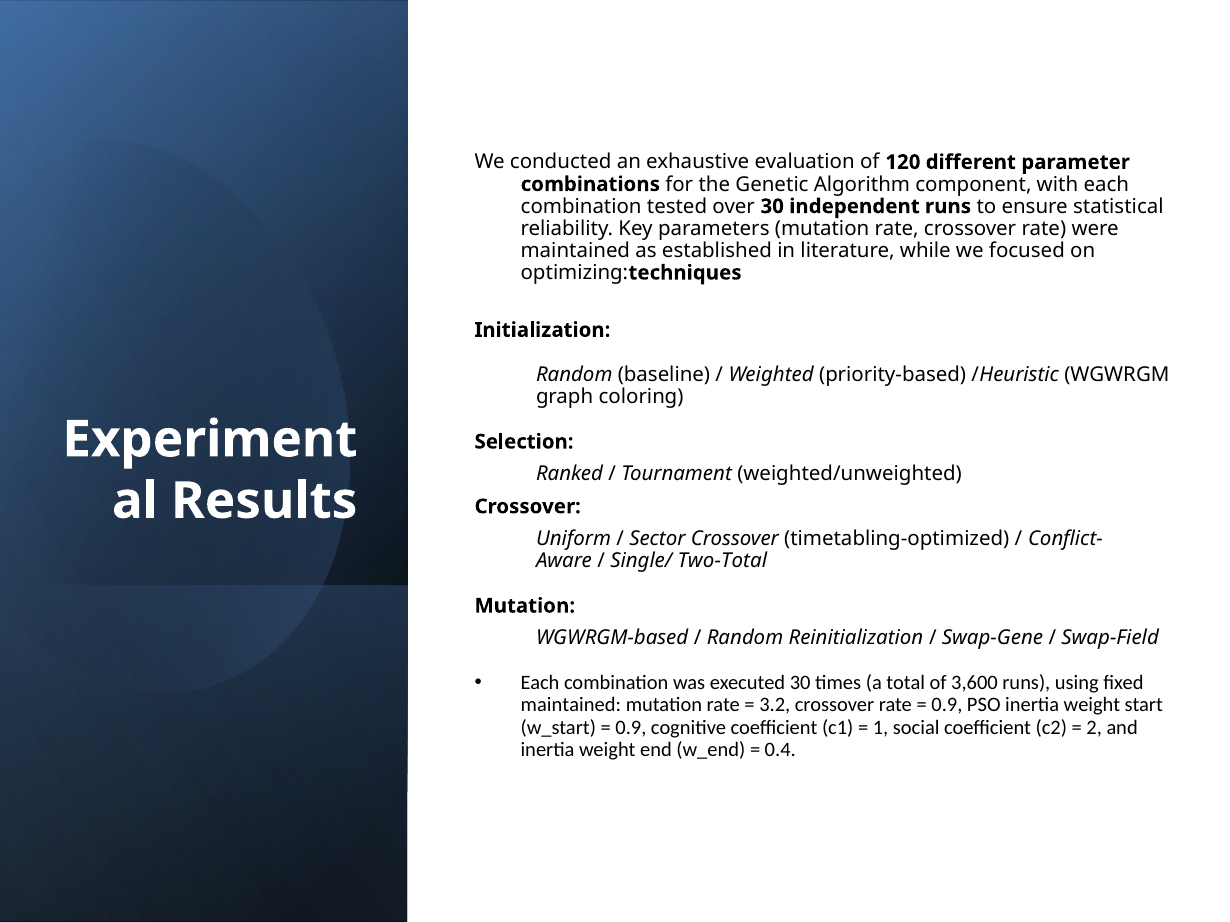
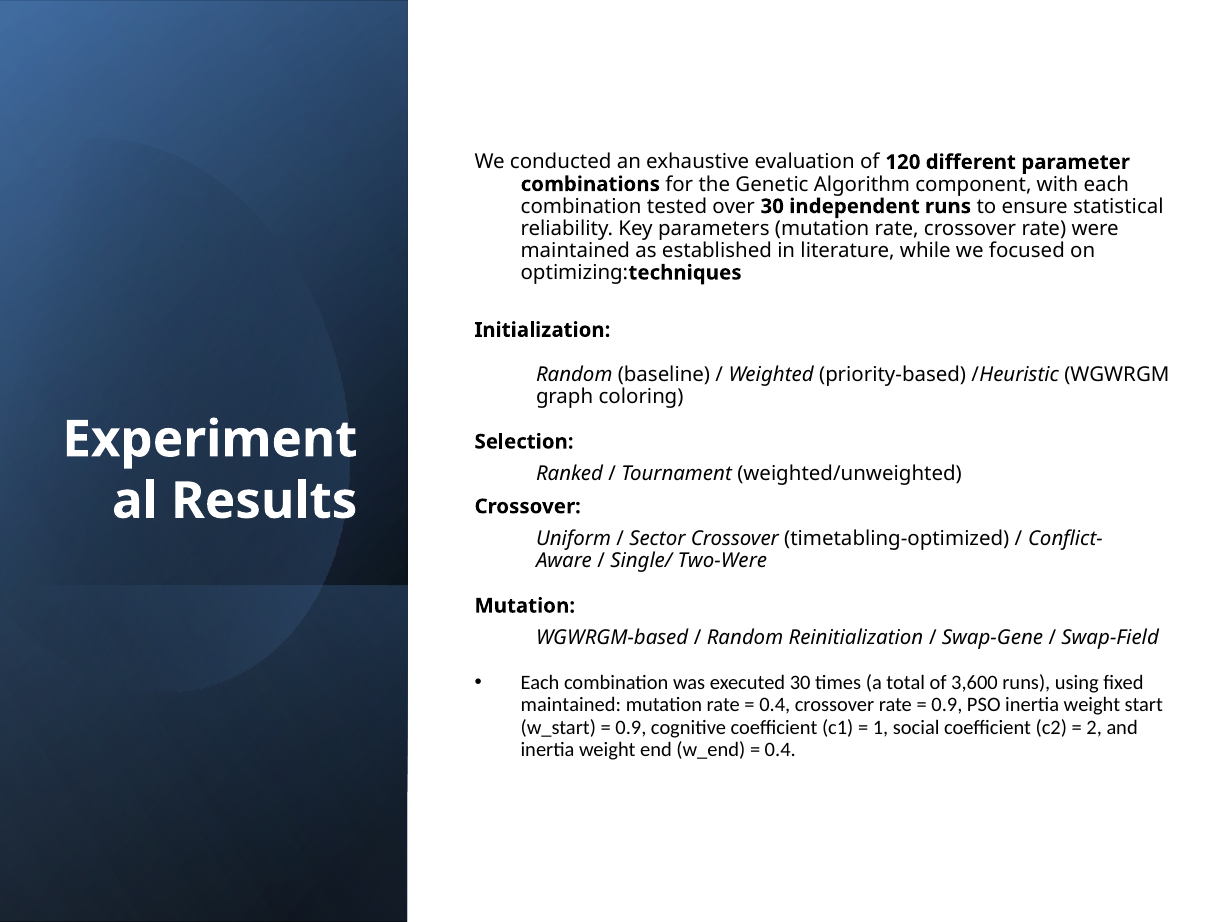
Two-Total: Two-Total -> Two-Were
3.2 at (775, 706): 3.2 -> 0.4
